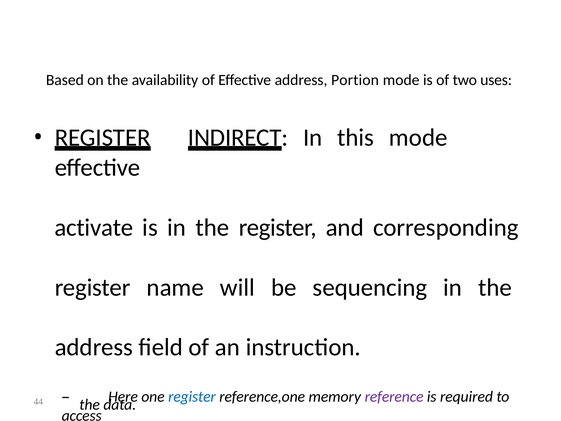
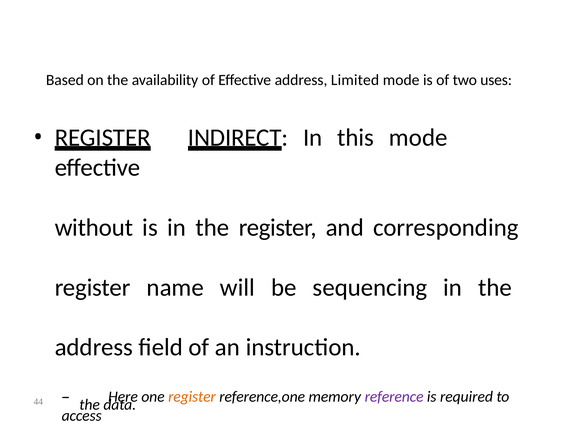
Portion: Portion -> Limited
activate: activate -> without
register at (192, 397) colour: blue -> orange
